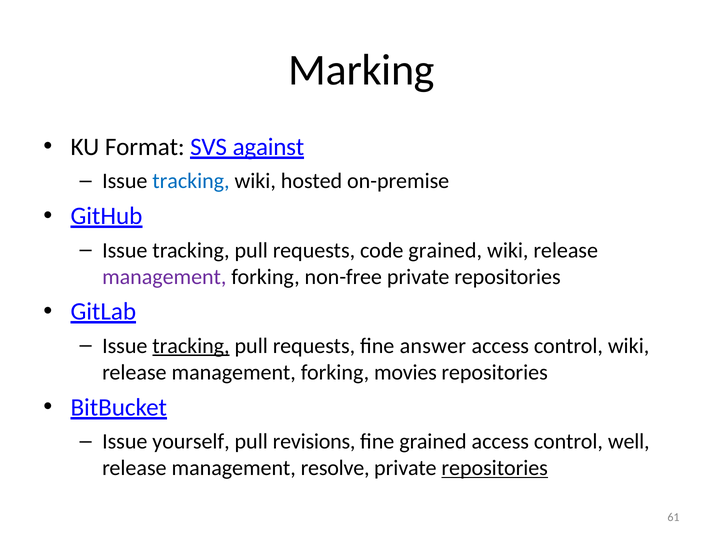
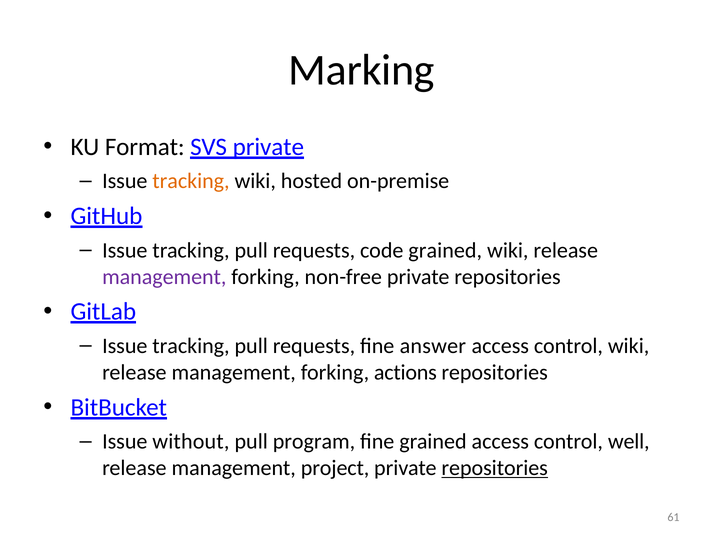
SVS against: against -> private
tracking at (191, 181) colour: blue -> orange
tracking at (191, 346) underline: present -> none
movies: movies -> actions
yourself: yourself -> without
revisions: revisions -> program
resolve: resolve -> project
